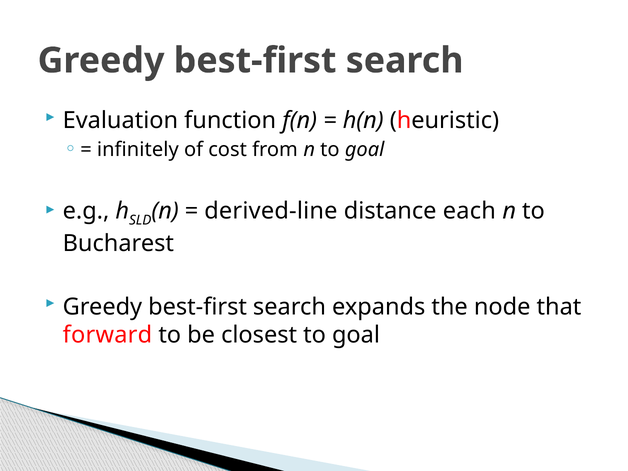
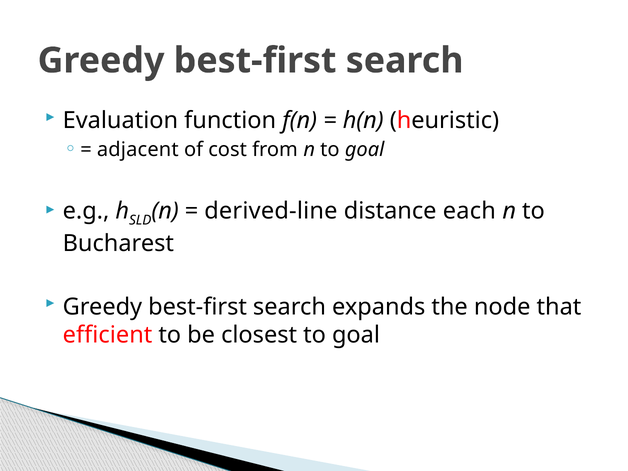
infinitely: infinitely -> adjacent
forward: forward -> efficient
